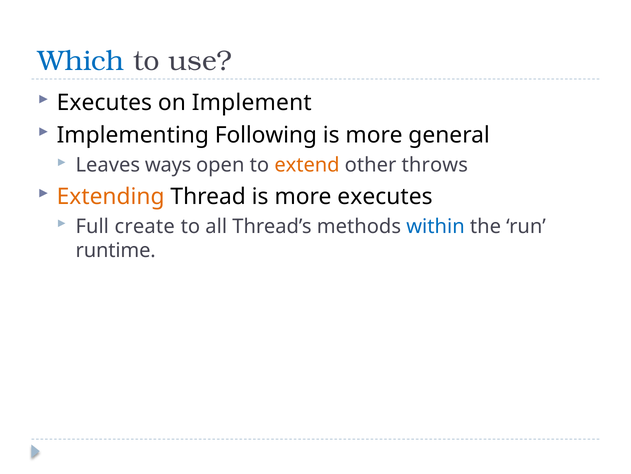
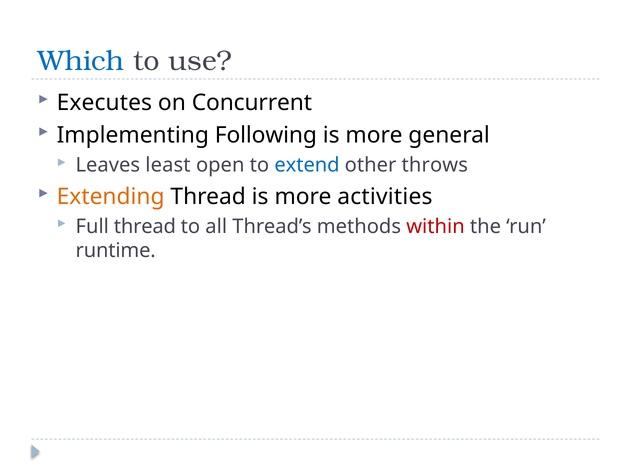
Implement: Implement -> Concurrent
ways: ways -> least
extend colour: orange -> blue
more executes: executes -> activities
Full create: create -> thread
within colour: blue -> red
